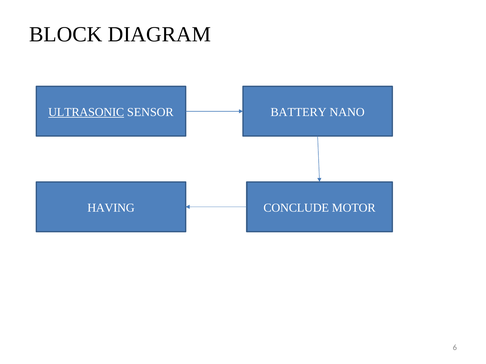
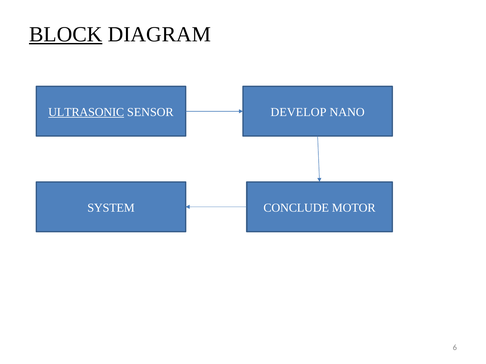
BLOCK underline: none -> present
BATTERY: BATTERY -> DEVELOP
HAVING: HAVING -> SYSTEM
